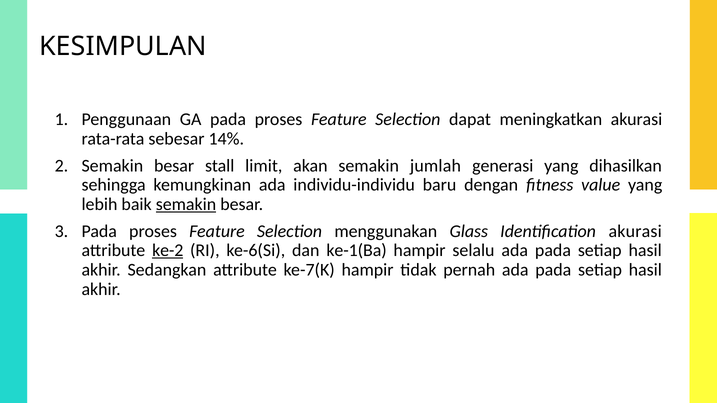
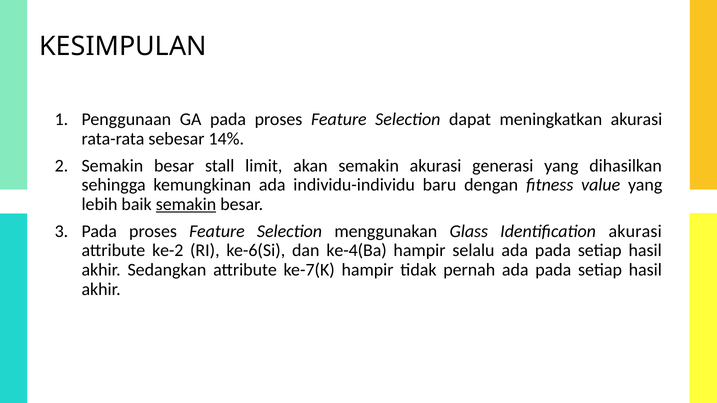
semakin jumlah: jumlah -> akurasi
ke-2 underline: present -> none
ke-1(Ba: ke-1(Ba -> ke-4(Ba
